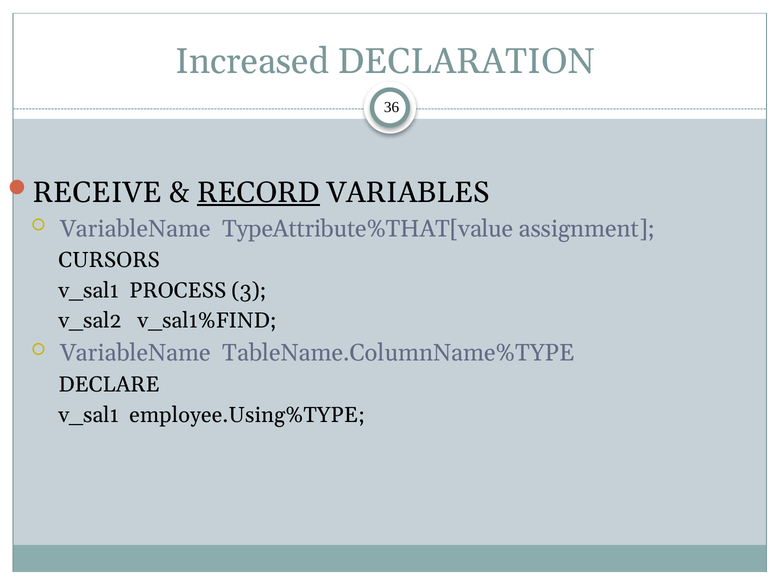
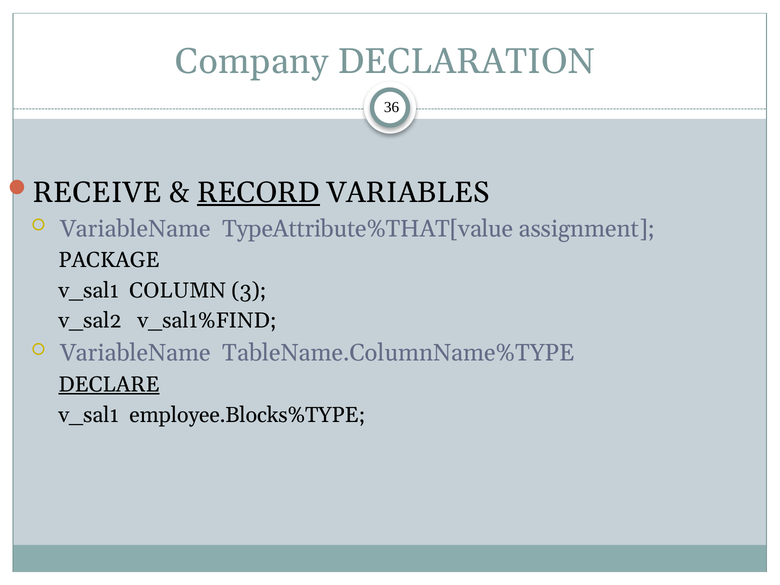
Increased: Increased -> Company
CURSORS: CURSORS -> PACKAGE
PROCESS: PROCESS -> COLUMN
DECLARE underline: none -> present
employee.Using%TYPE: employee.Using%TYPE -> employee.Blocks%TYPE
